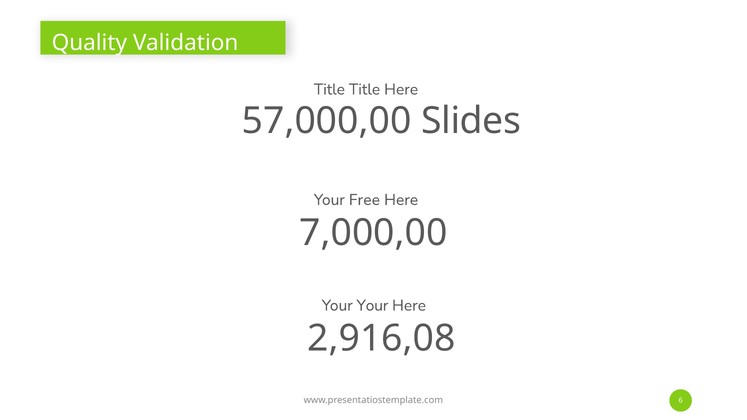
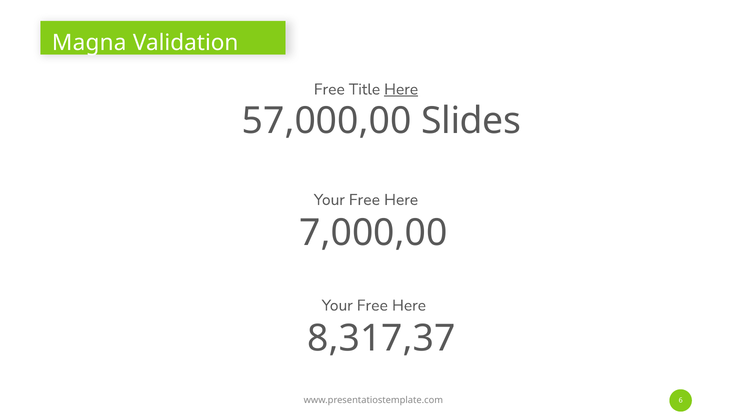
Quality: Quality -> Magna
Title at (329, 89): Title -> Free
Here at (401, 89) underline: none -> present
Your at (372, 306): Your -> Free
2,916,08: 2,916,08 -> 8,317,37
